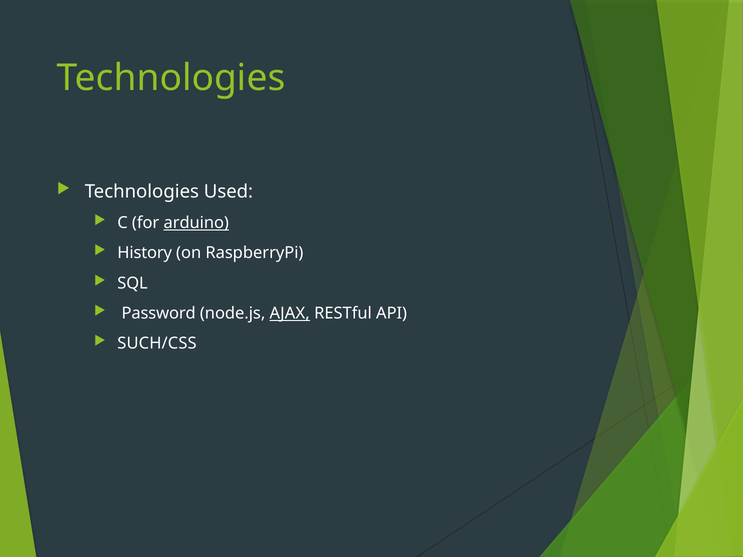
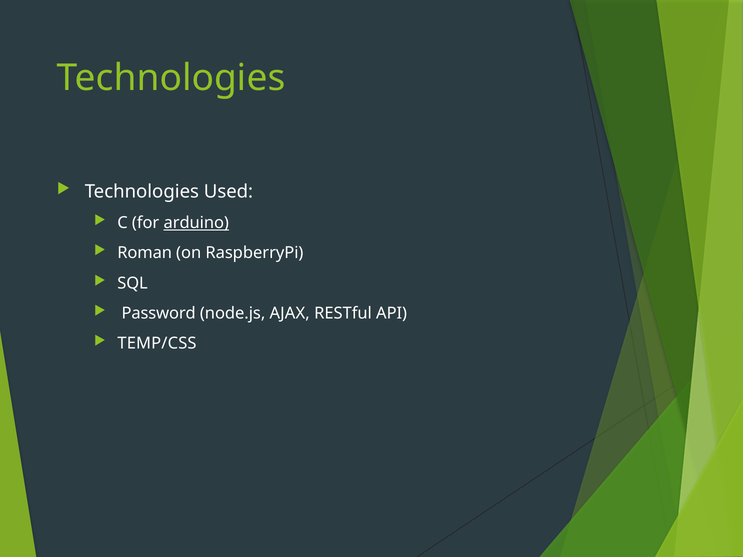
History: History -> Roman
AJAX underline: present -> none
SUCH/CSS: SUCH/CSS -> TEMP/CSS
